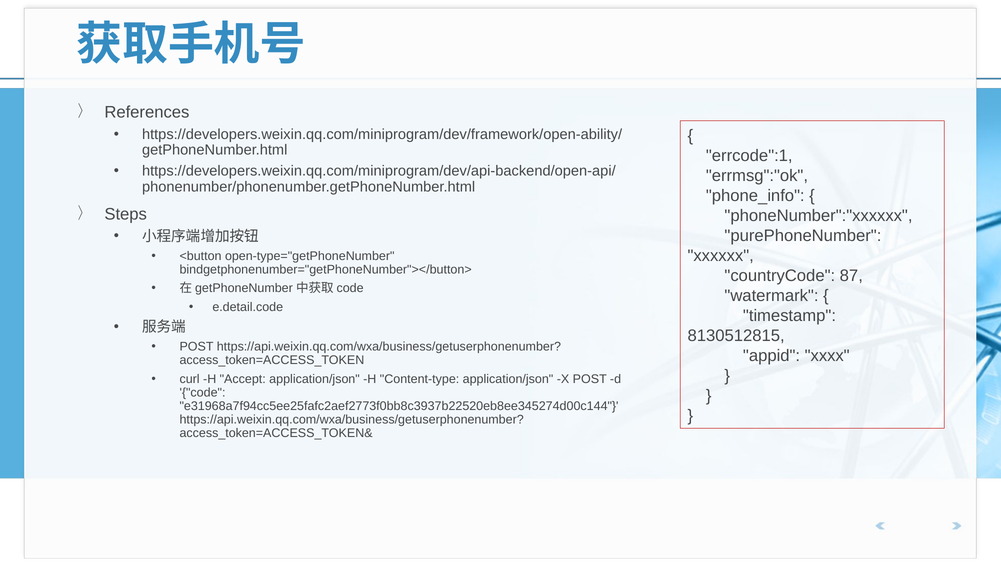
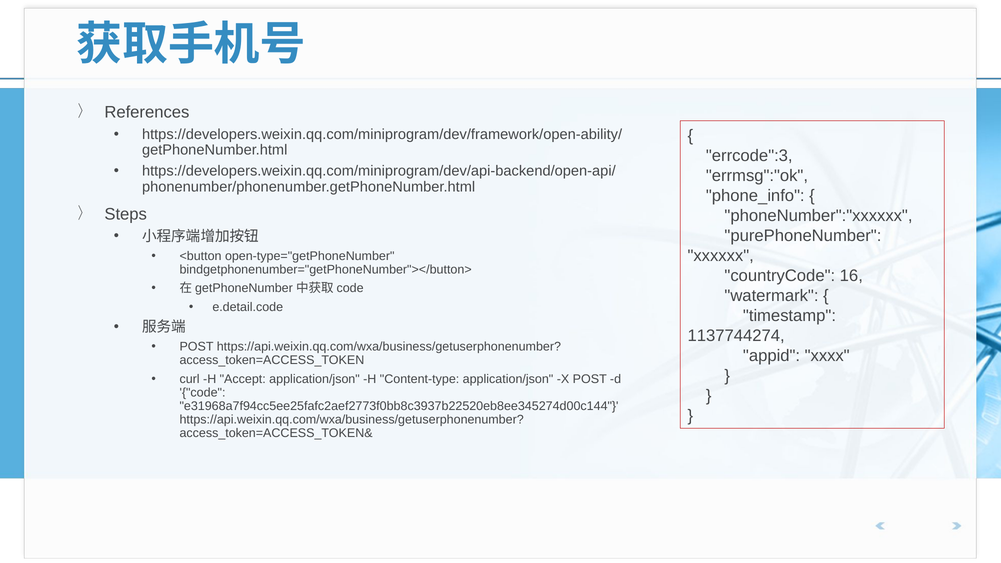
errcode":1: errcode":1 -> errcode":3
87: 87 -> 16
8130512815: 8130512815 -> 1137744274
